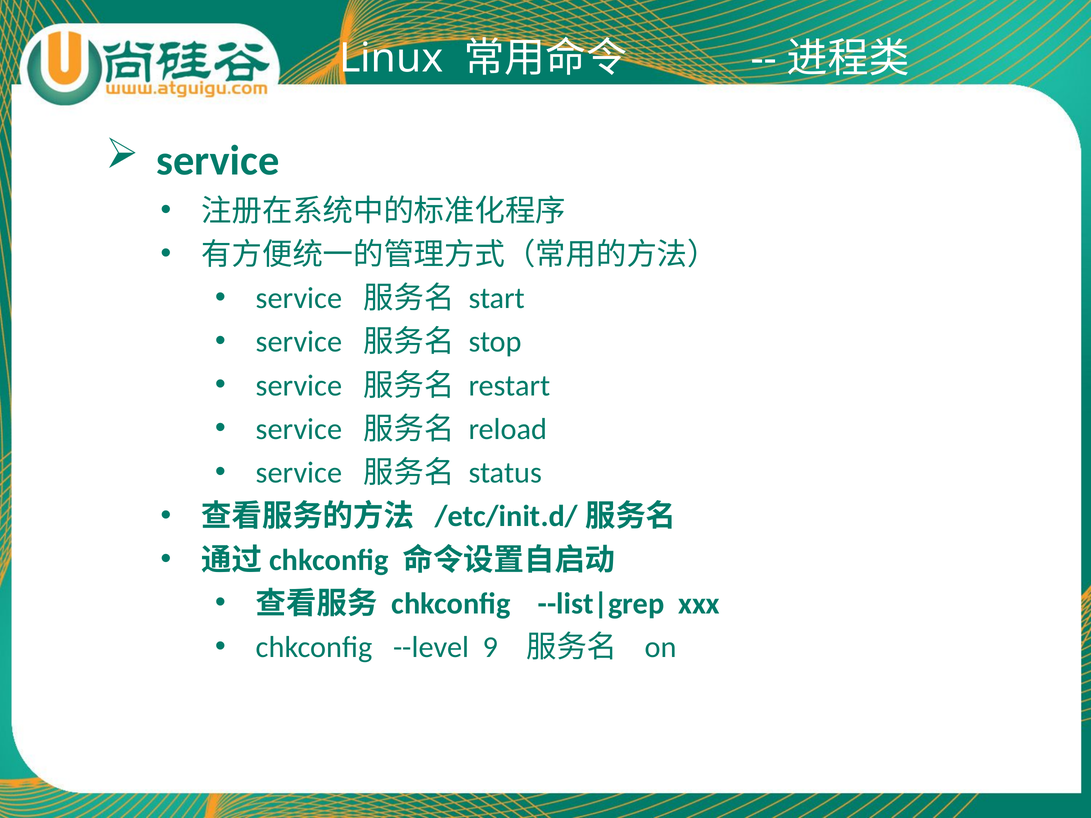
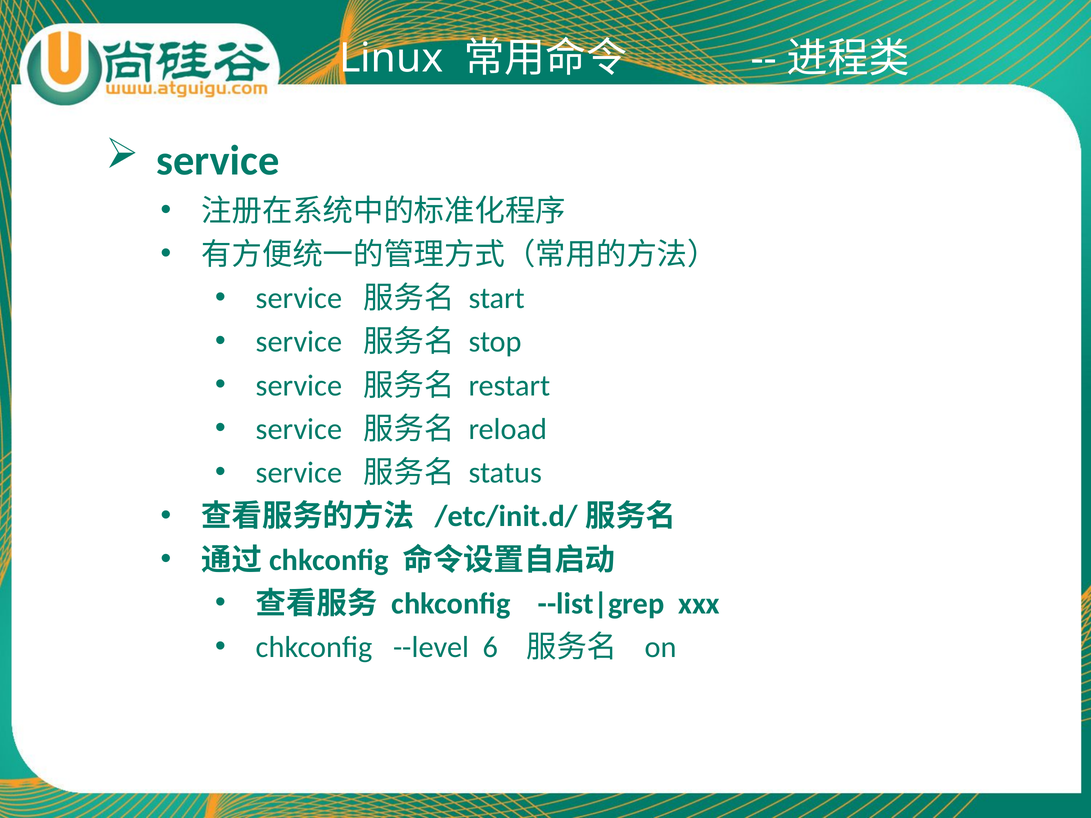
9: 9 -> 6
